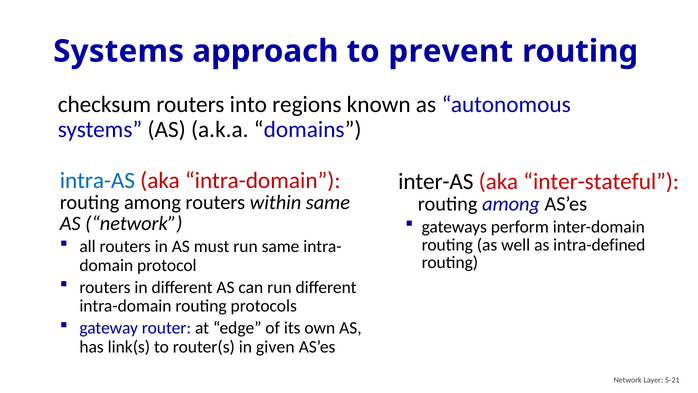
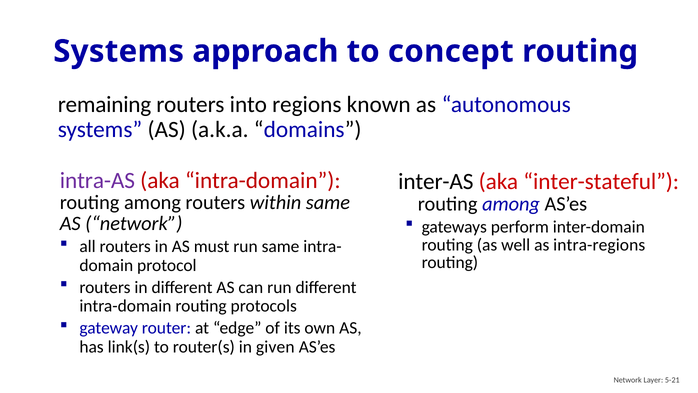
prevent: prevent -> concept
checksum: checksum -> remaining
intra-AS colour: blue -> purple
intra-defined: intra-defined -> intra-regions
